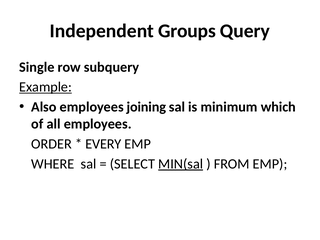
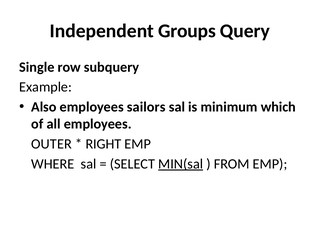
Example underline: present -> none
joining: joining -> sailors
ORDER: ORDER -> OUTER
EVERY: EVERY -> RIGHT
